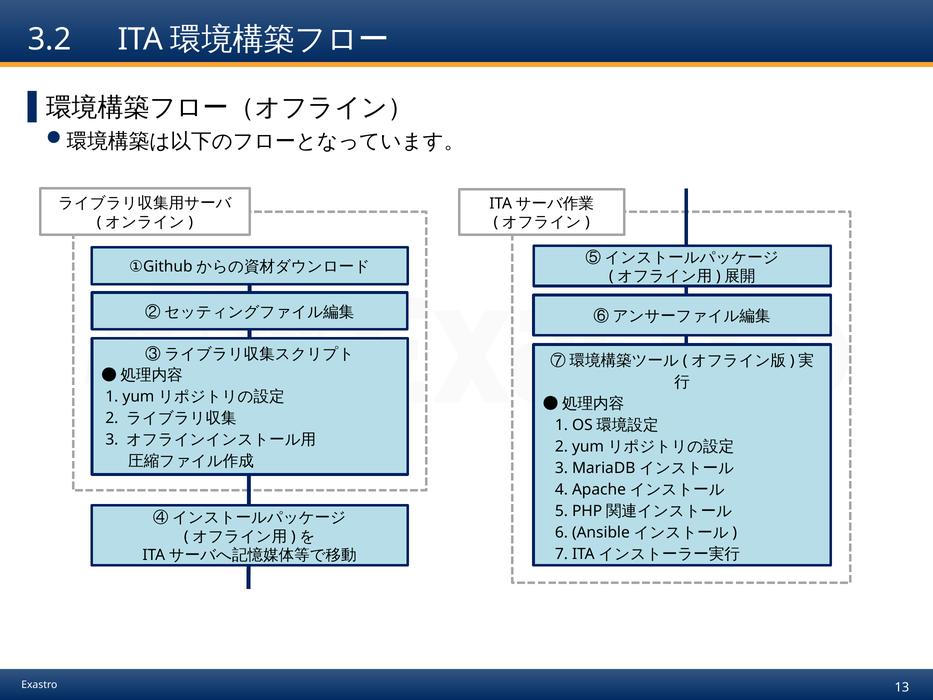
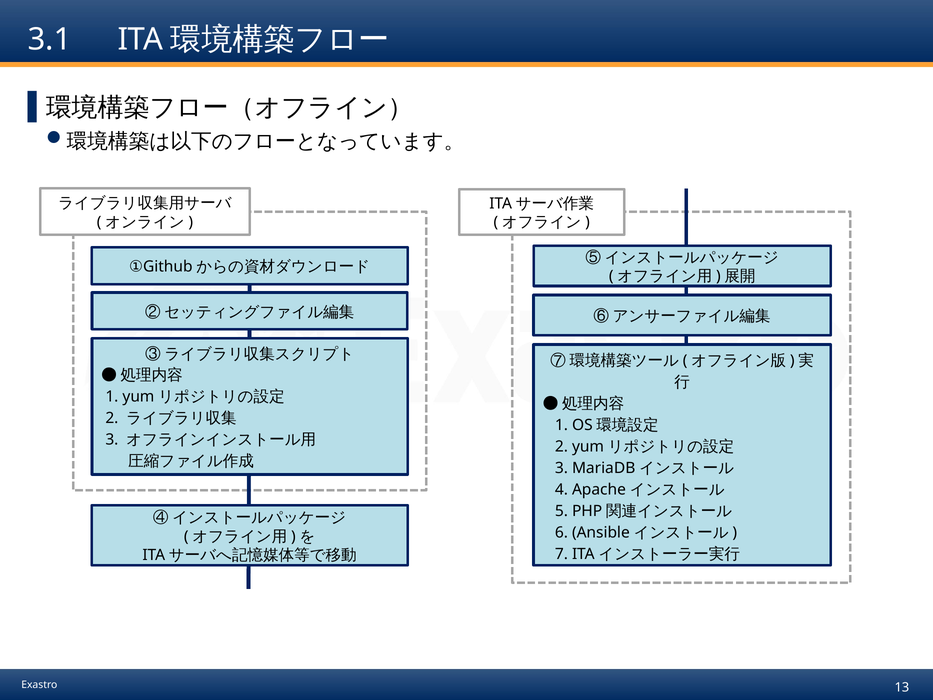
3.2: 3.2 -> 3.1
